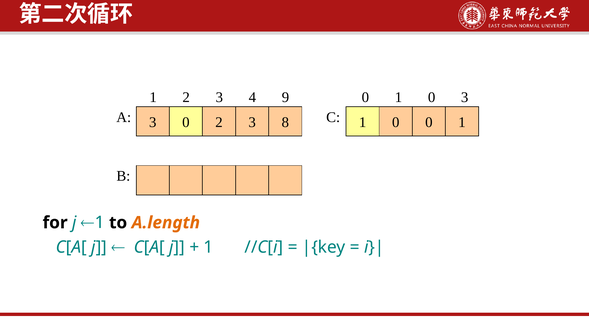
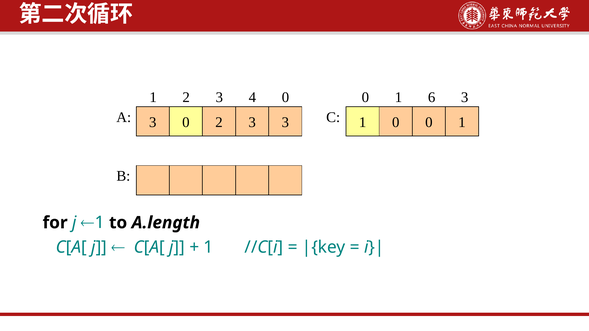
4 9: 9 -> 0
0 1 0: 0 -> 6
3 8: 8 -> 3
A.length colour: orange -> black
